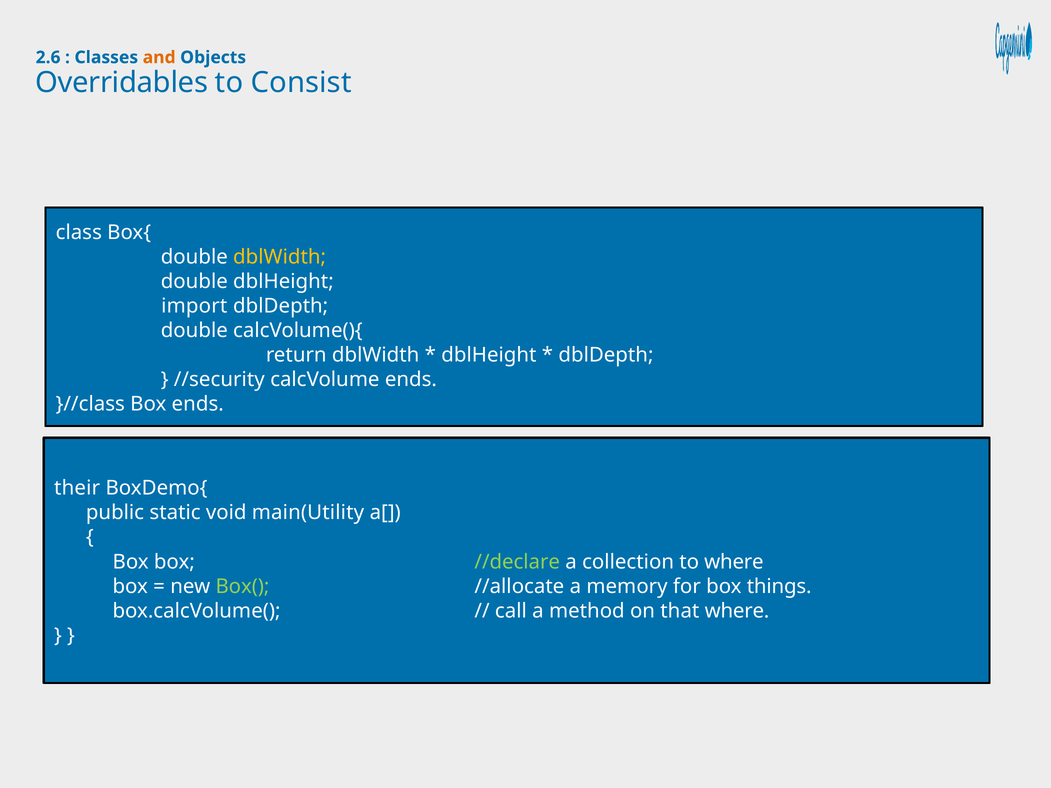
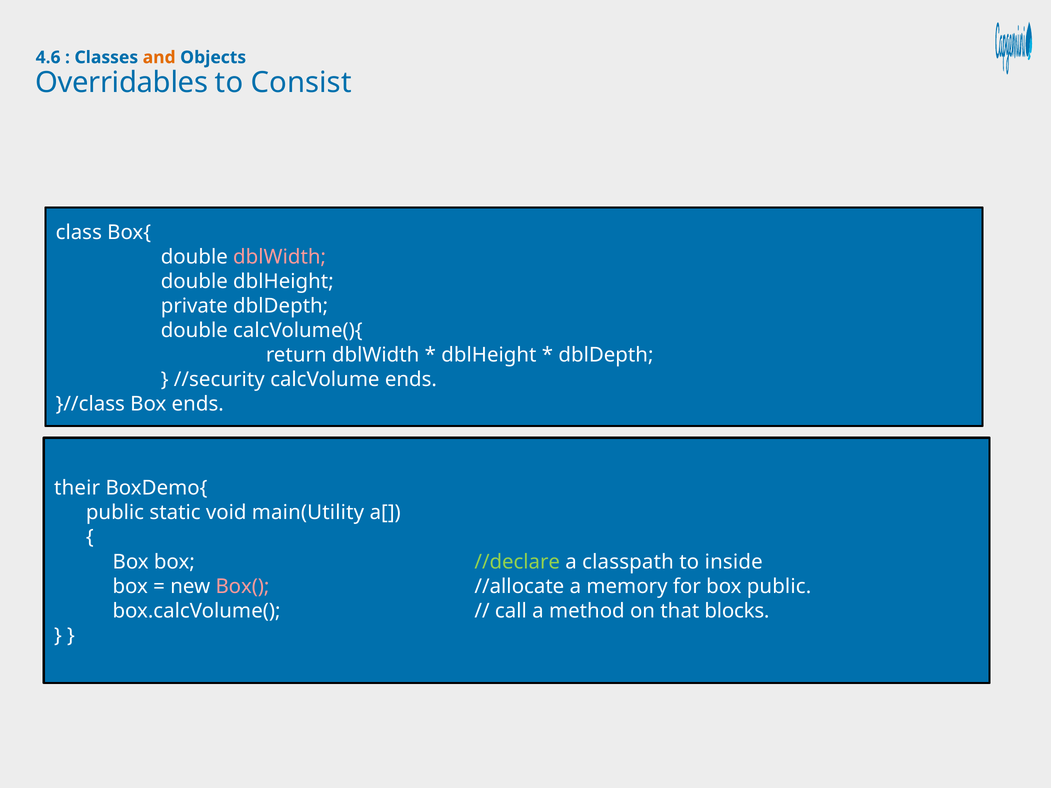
2.6: 2.6 -> 4.6
dblWidth at (280, 257) colour: yellow -> pink
import: import -> private
collection: collection -> classpath
to where: where -> inside
Box( colour: light green -> pink
box things: things -> public
that where: where -> blocks
